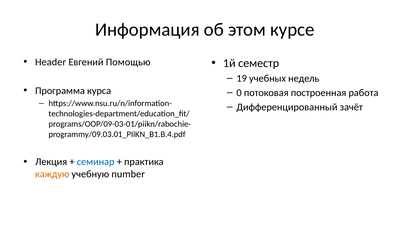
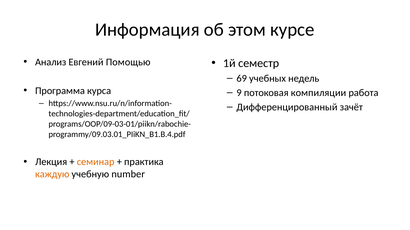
Header: Header -> Анализ
19: 19 -> 69
0: 0 -> 9
построенная: построенная -> компиляции
семинар colour: blue -> orange
